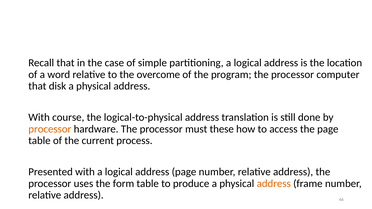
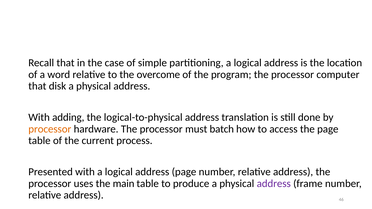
course: course -> adding
these: these -> batch
form: form -> main
address at (274, 184) colour: orange -> purple
